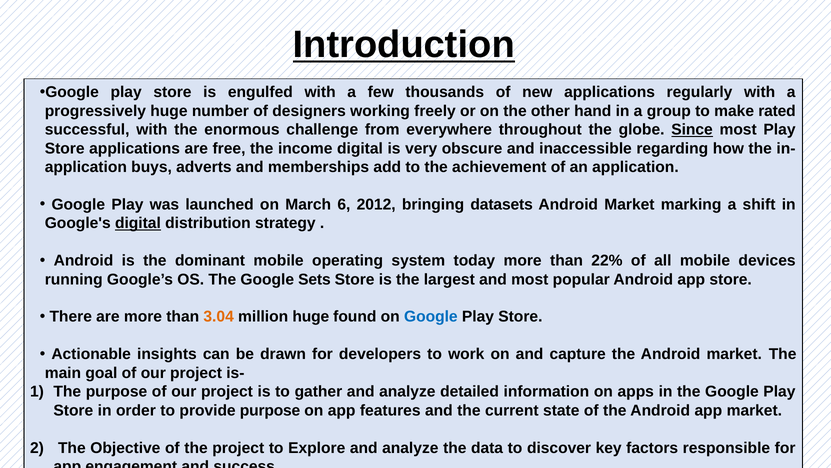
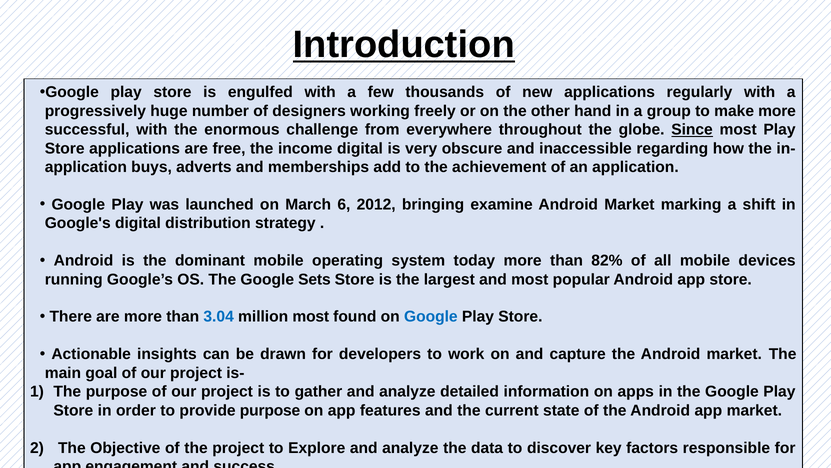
make rated: rated -> more
datasets: datasets -> examine
digital at (138, 223) underline: present -> none
22%: 22% -> 82%
3.04 colour: orange -> blue
million huge: huge -> most
